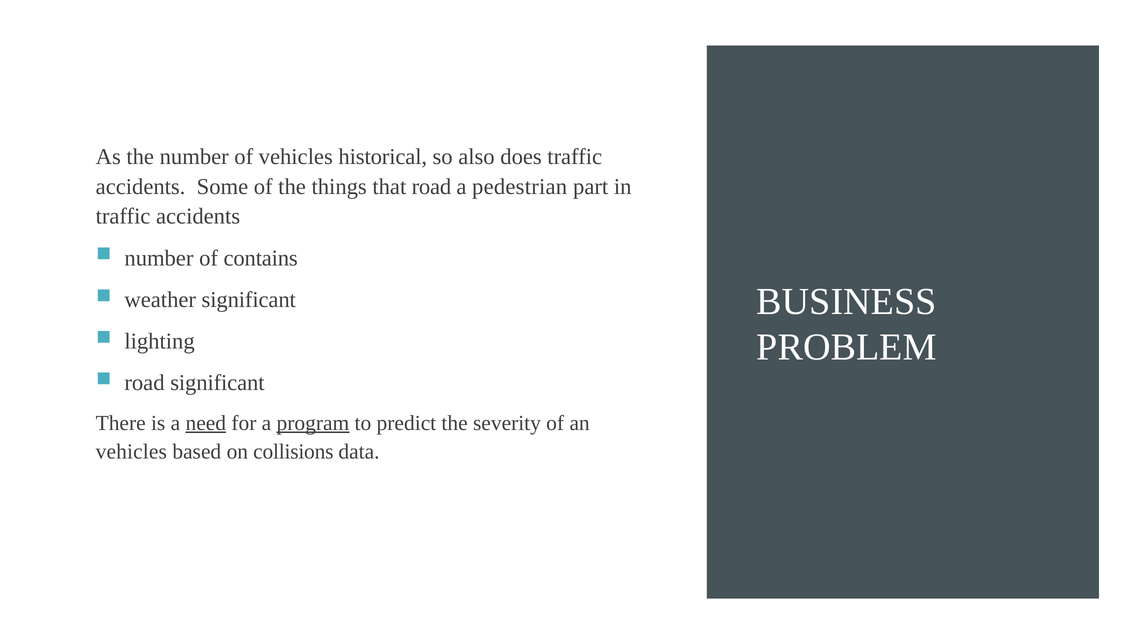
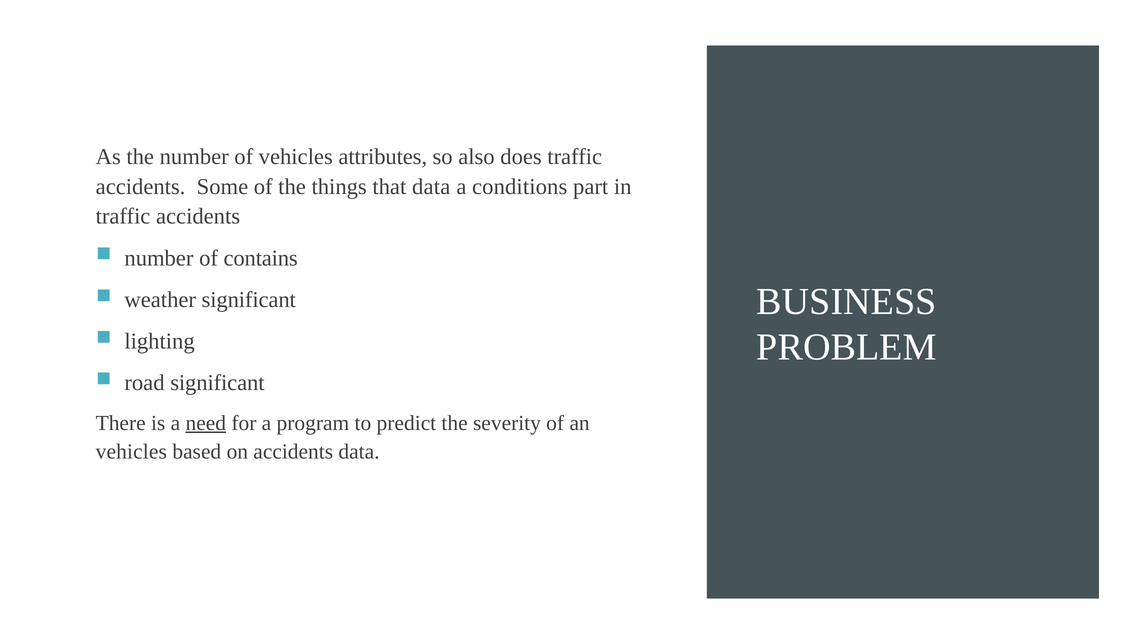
historical: historical -> attributes
that road: road -> data
pedestrian: pedestrian -> conditions
program underline: present -> none
on collisions: collisions -> accidents
